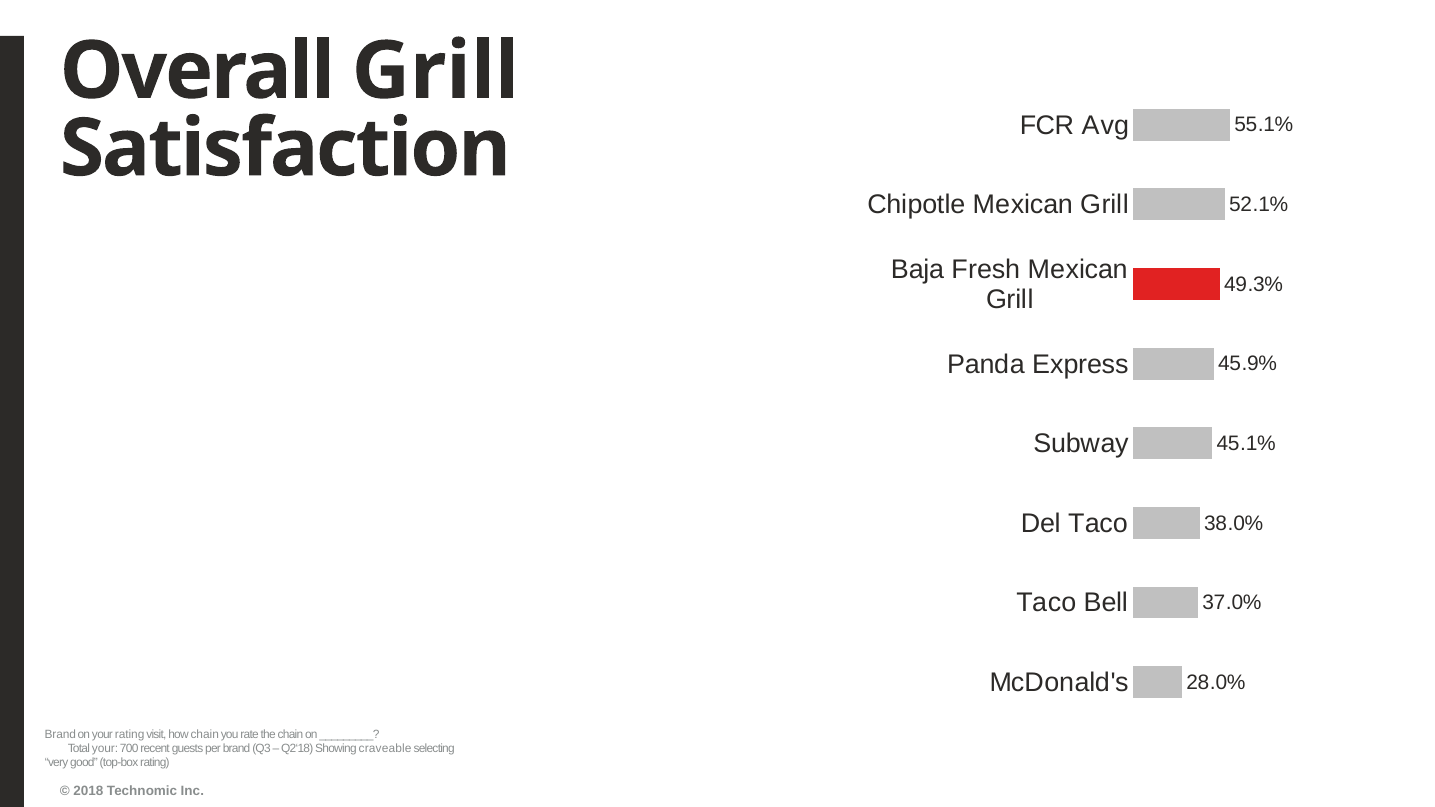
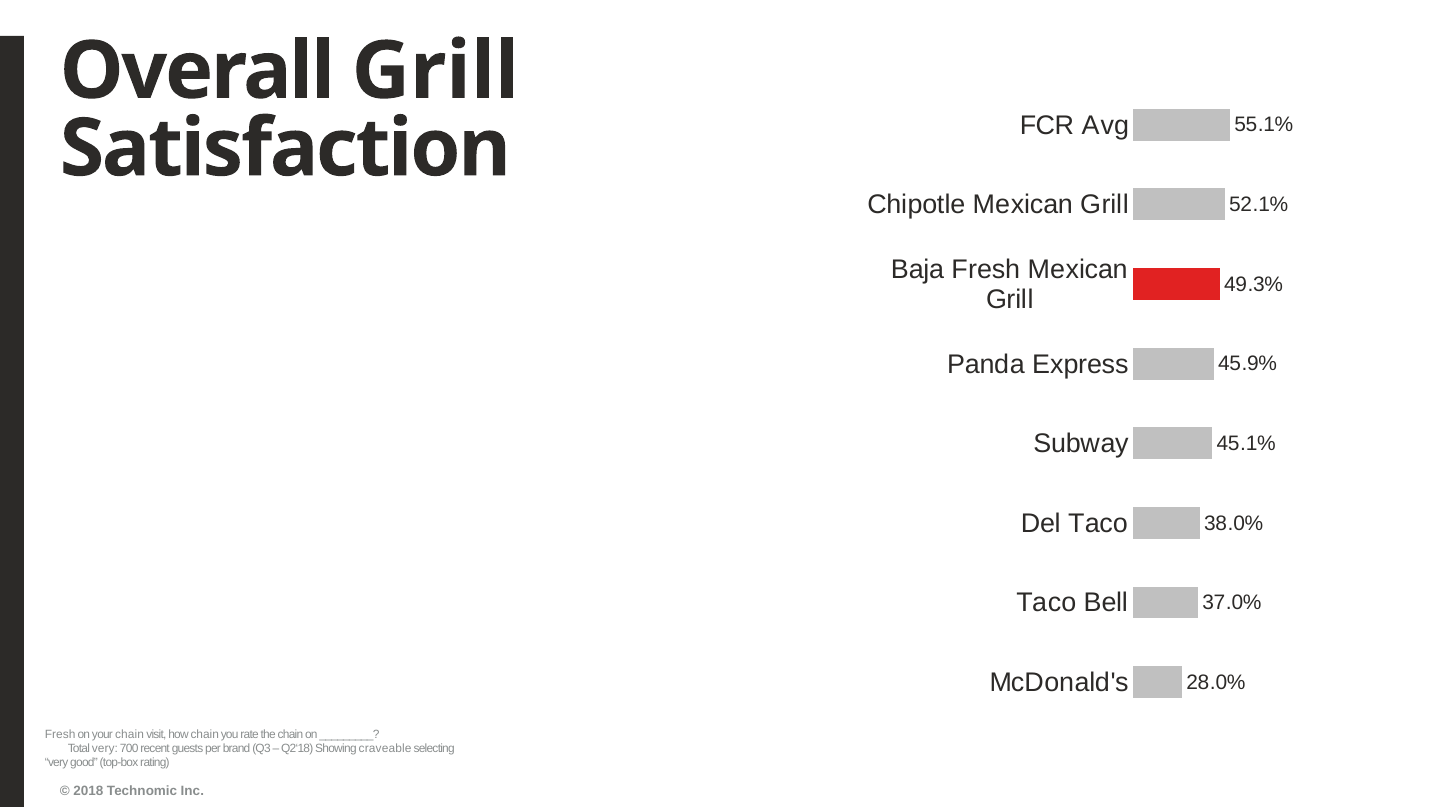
Brand at (60, 734): Brand -> Fresh
your rating: rating -> chain
Total your: your -> very
